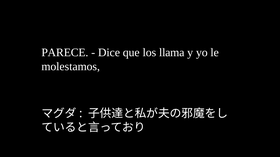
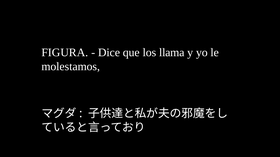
PARECE: PARECE -> FIGURA
